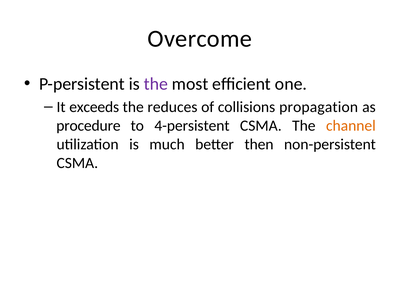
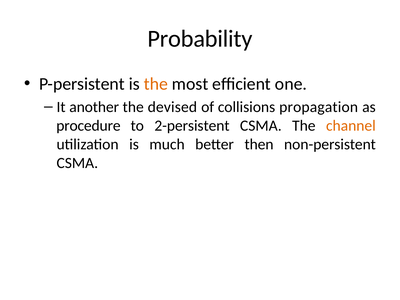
Overcome: Overcome -> Probability
the at (156, 84) colour: purple -> orange
exceeds: exceeds -> another
reduces: reduces -> devised
4-persistent: 4-persistent -> 2-persistent
